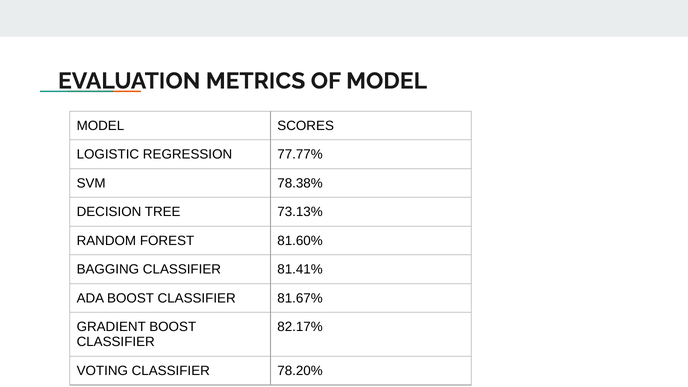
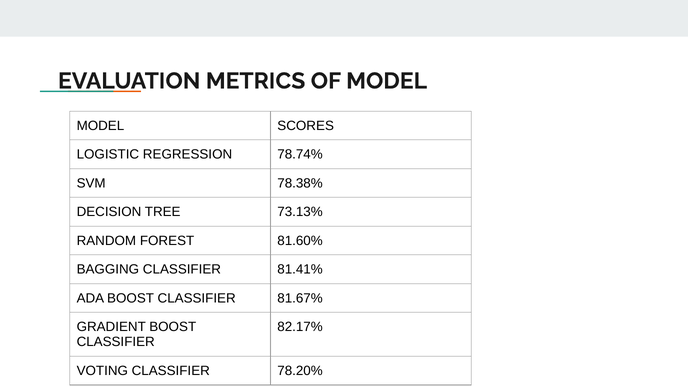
77.77%: 77.77% -> 78.74%
